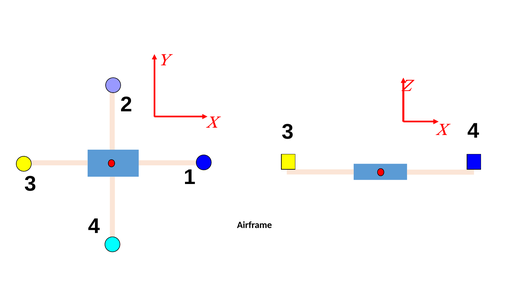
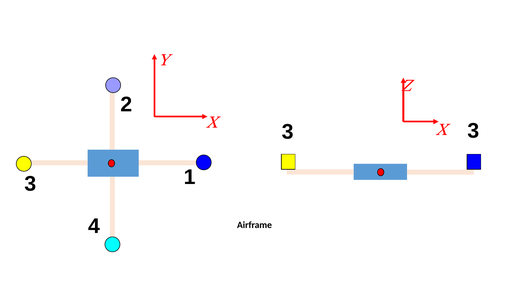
4 at (473, 131): 4 -> 3
